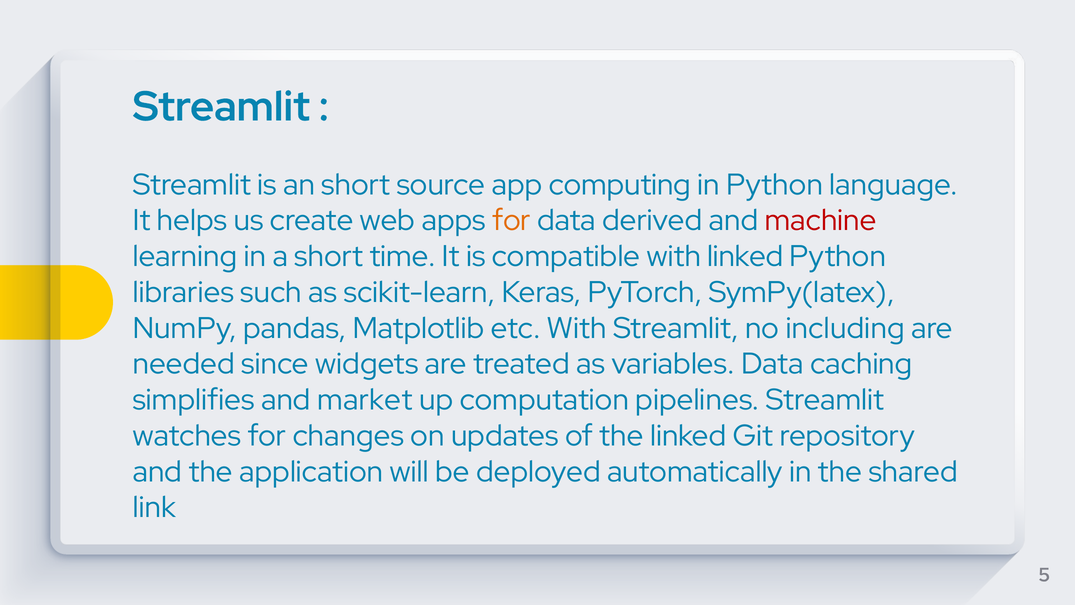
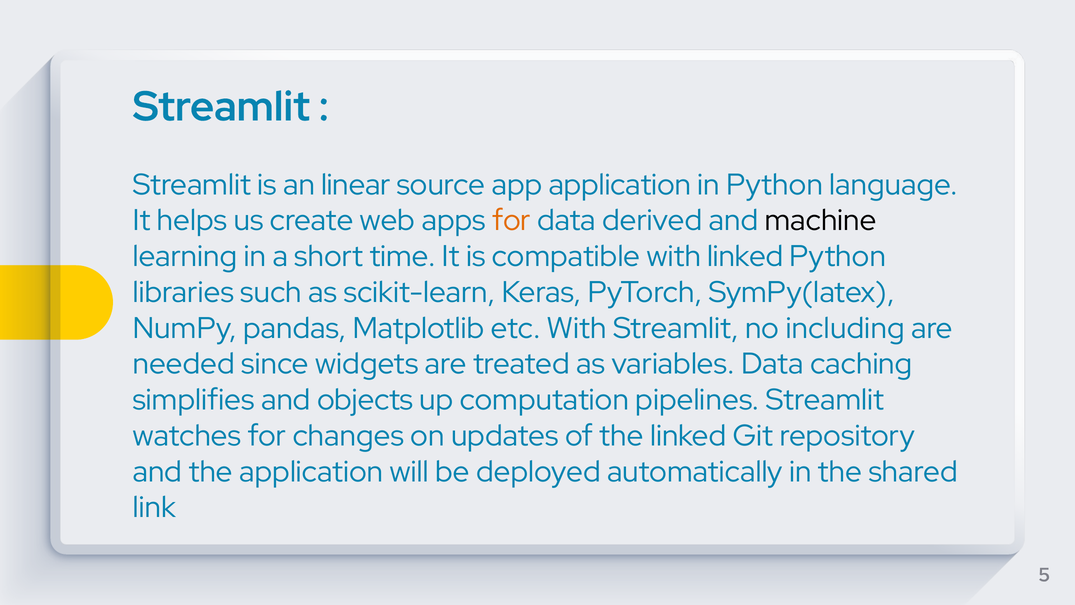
an short: short -> linear
app computing: computing -> application
machine colour: red -> black
market: market -> objects
